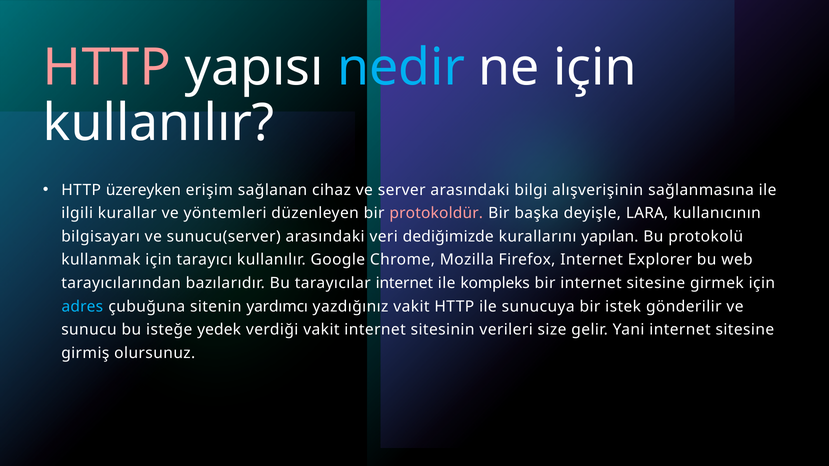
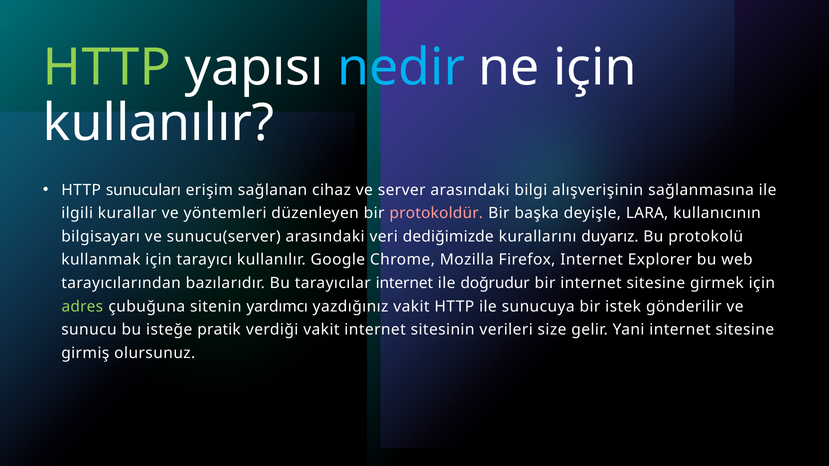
HTTP at (107, 67) colour: pink -> light green
üzereyken: üzereyken -> sunucuları
yapılan: yapılan -> duyarız
kompleks: kompleks -> doğrudur
adres colour: light blue -> light green
yedek: yedek -> pratik
